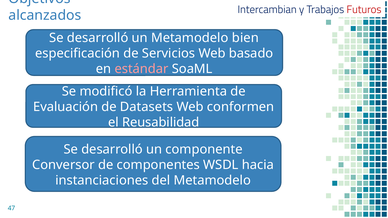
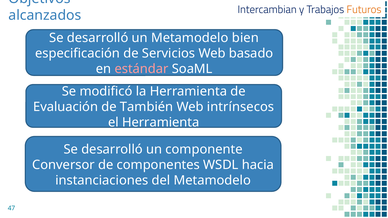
Futuros colour: red -> orange
Datasets: Datasets -> También
conformen: conformen -> intrínsecos
el Reusabilidad: Reusabilidad -> Herramienta
